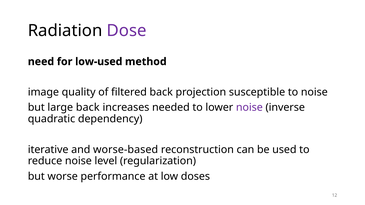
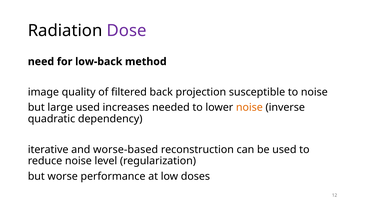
low-used: low-used -> low-back
large back: back -> used
noise at (249, 108) colour: purple -> orange
